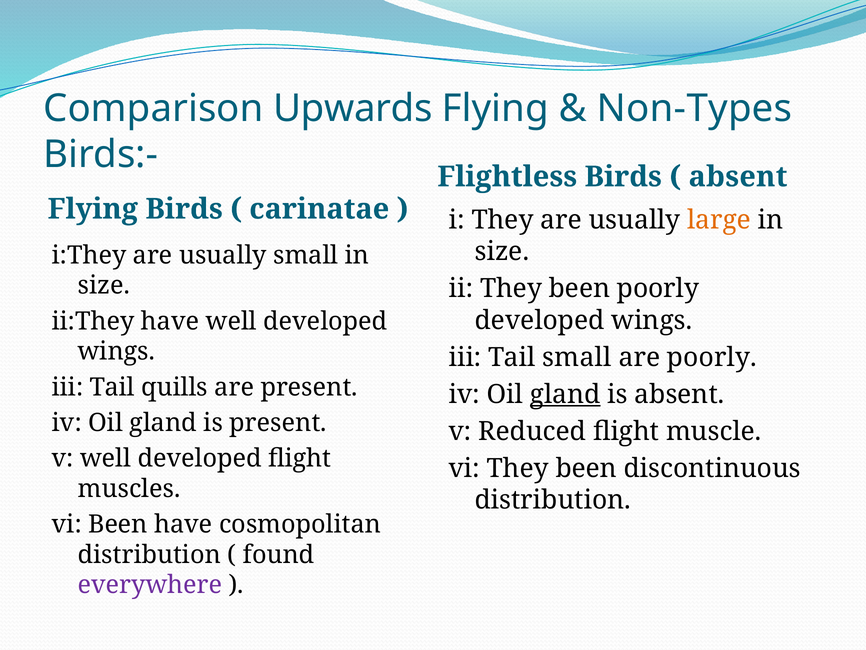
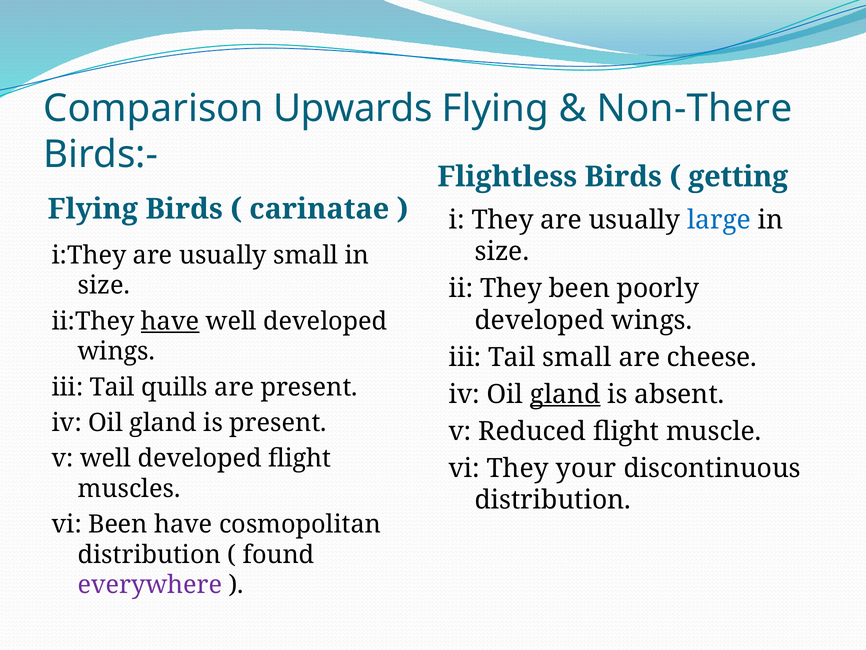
Non-Types: Non-Types -> Non-There
absent at (738, 177): absent -> getting
large colour: orange -> blue
have at (170, 321) underline: none -> present
are poorly: poorly -> cheese
vi They been: been -> your
